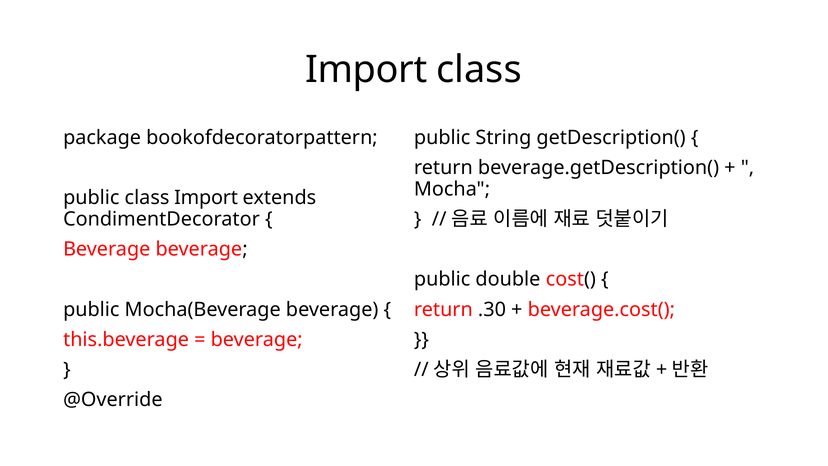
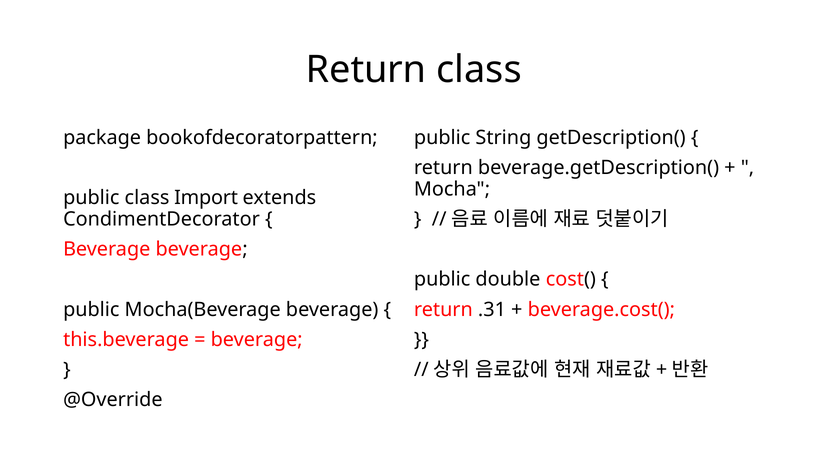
Import at (366, 70): Import -> Return
.30: .30 -> .31
